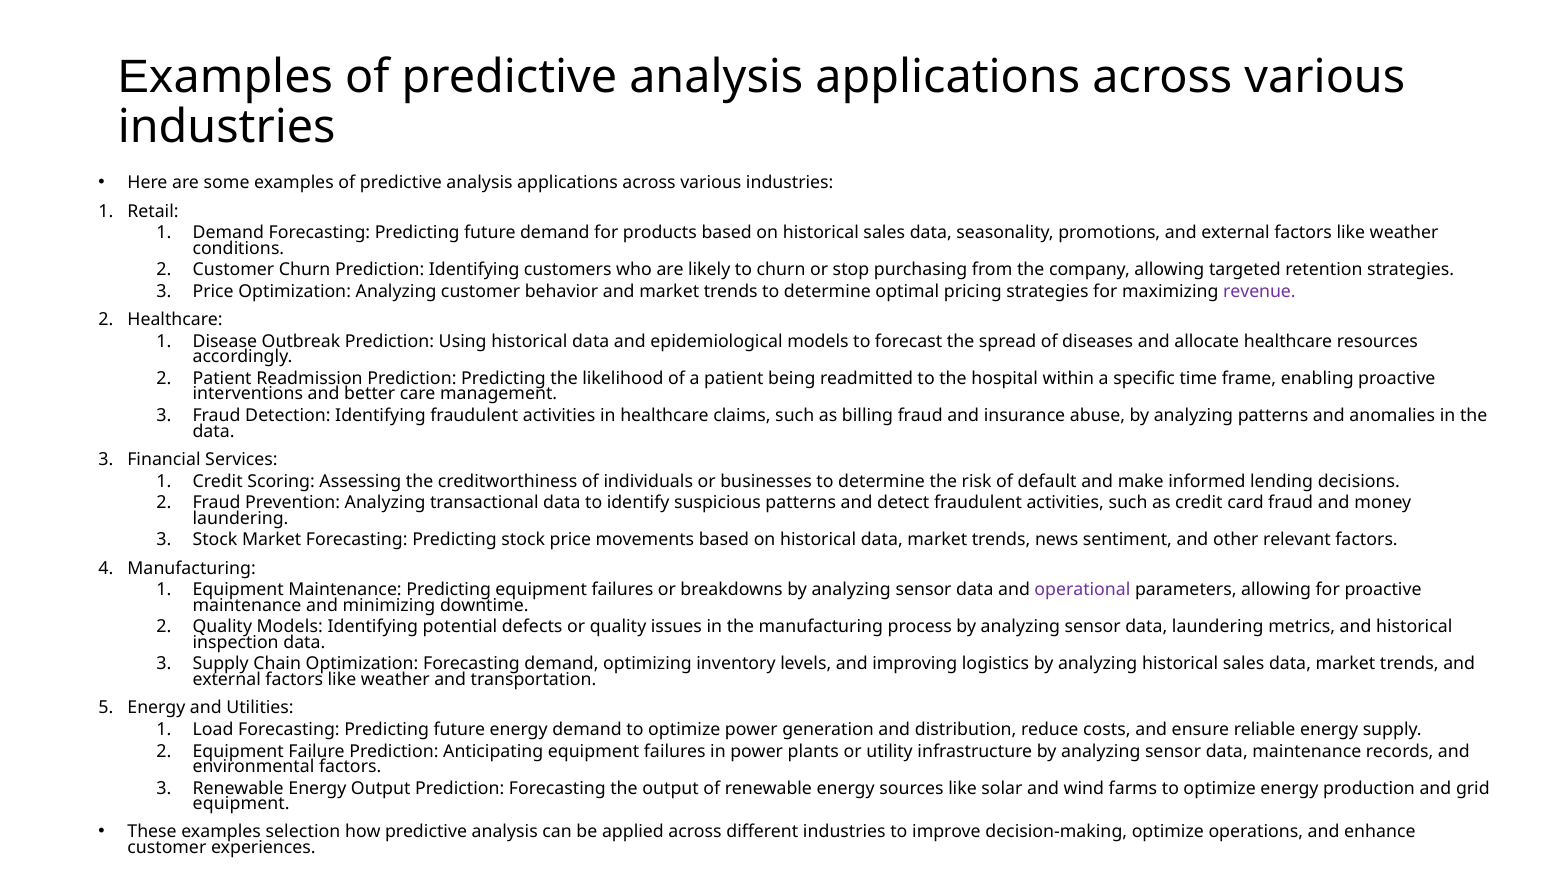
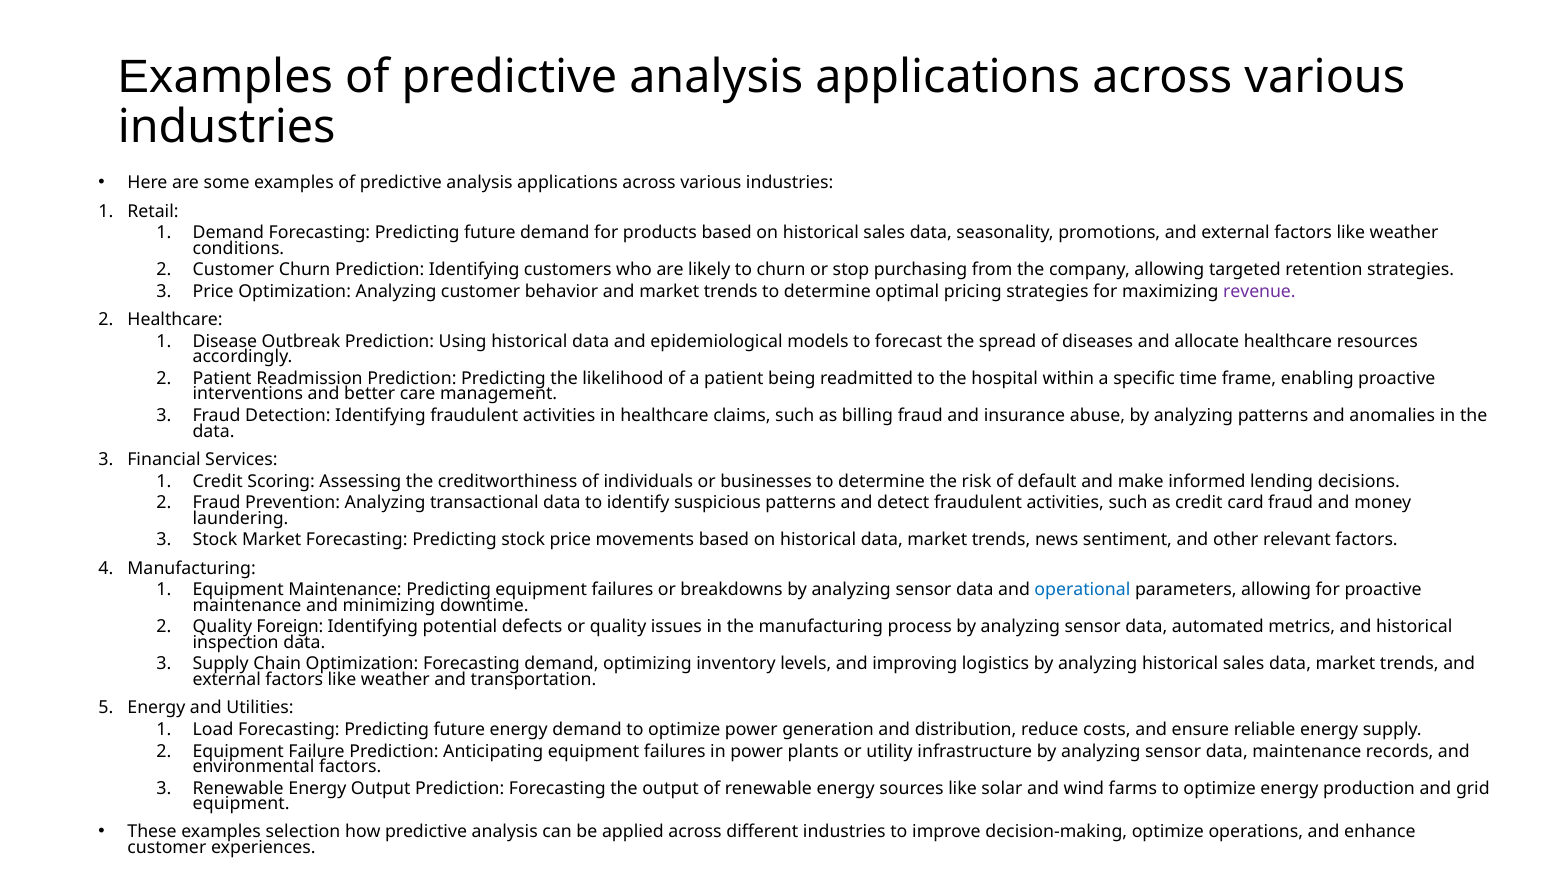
operational colour: purple -> blue
Quality Models: Models -> Foreign
data laundering: laundering -> automated
